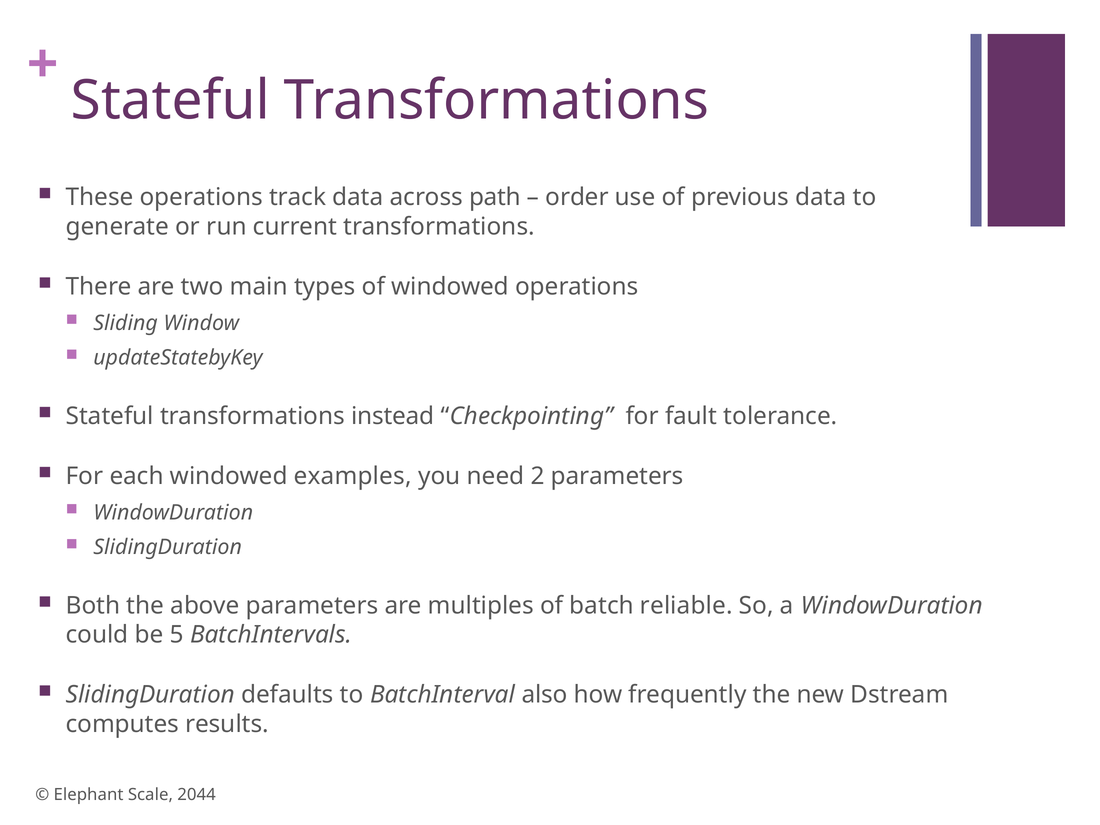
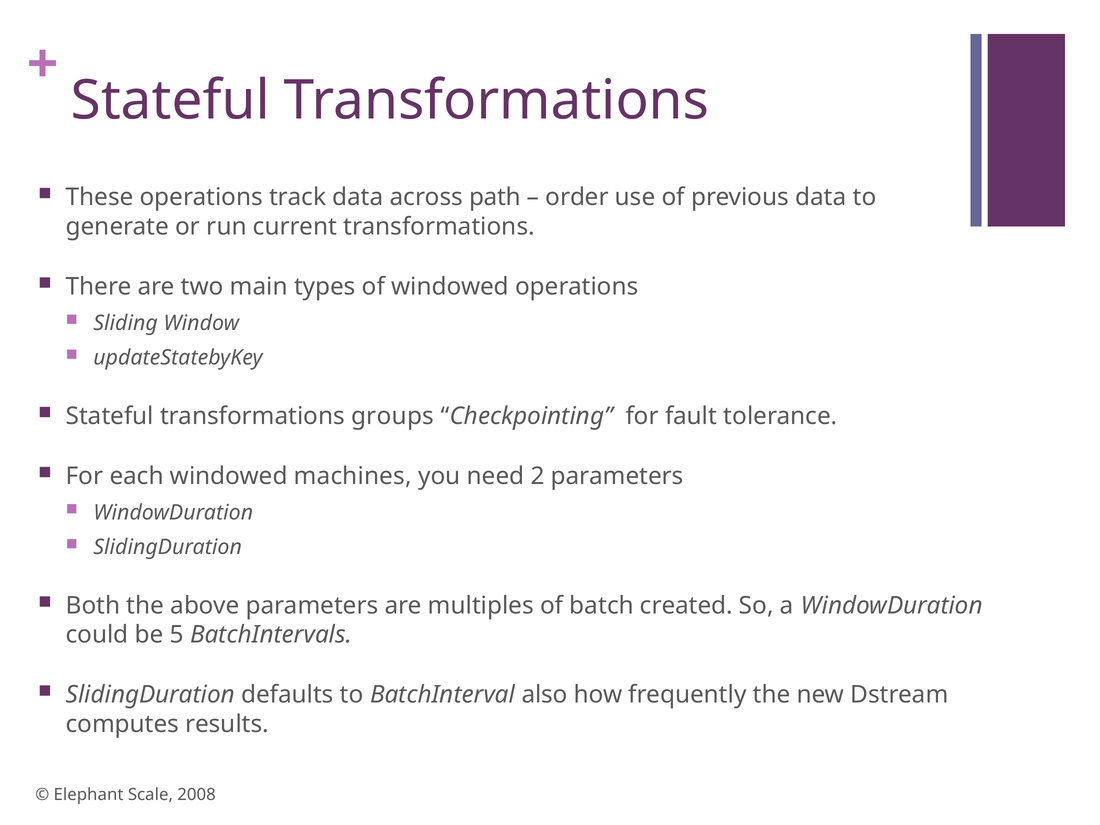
instead: instead -> groups
examples: examples -> machines
reliable: reliable -> created
2044: 2044 -> 2008
